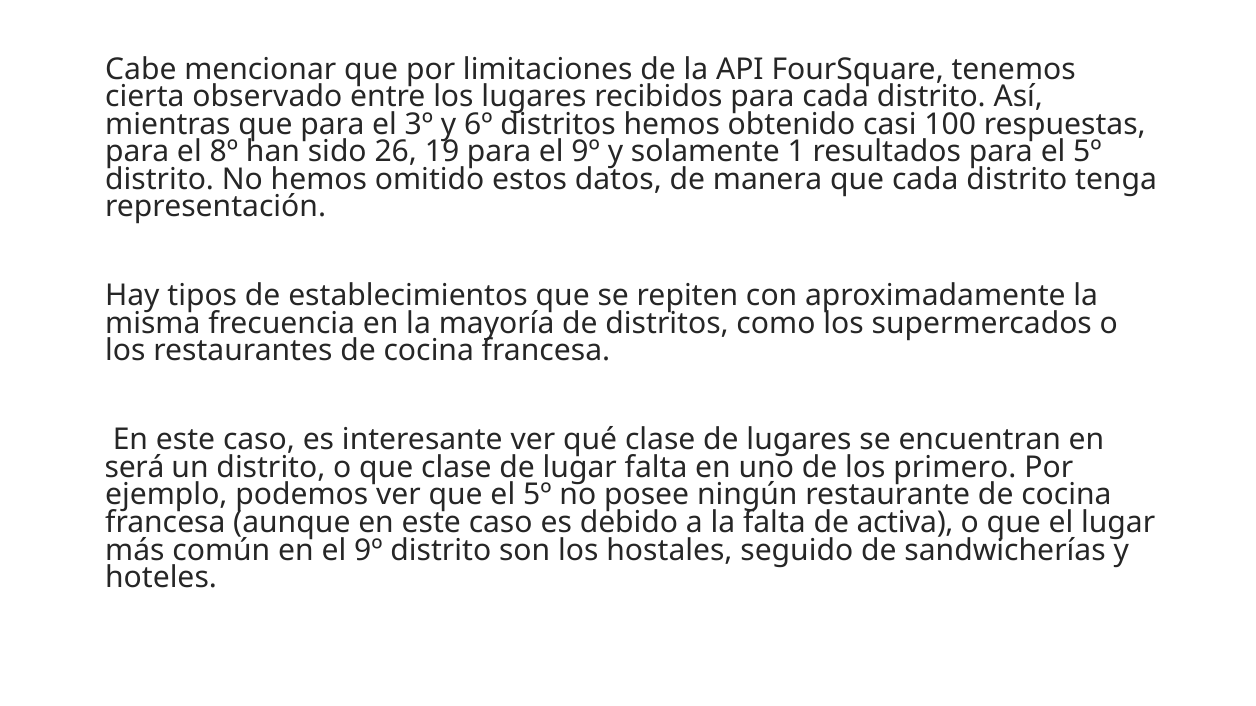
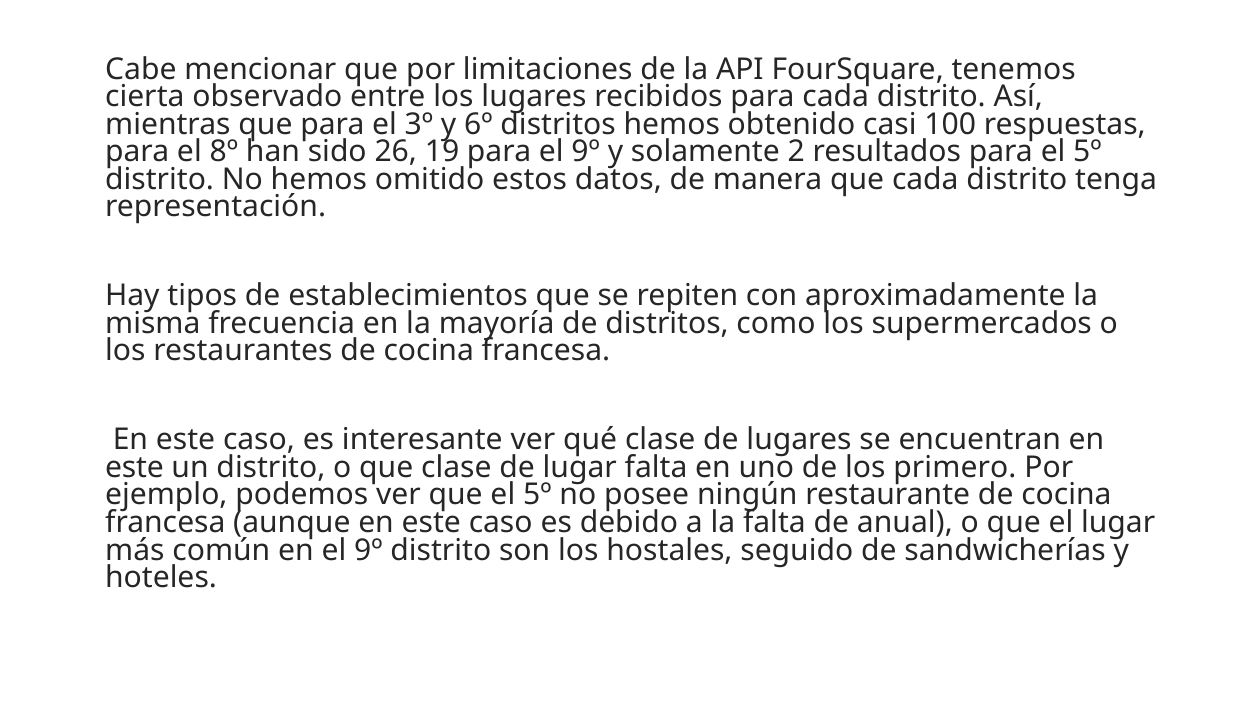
1: 1 -> 2
será at (135, 468): será -> este
activa: activa -> anual
